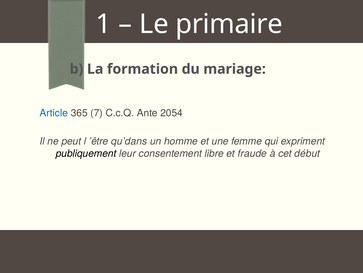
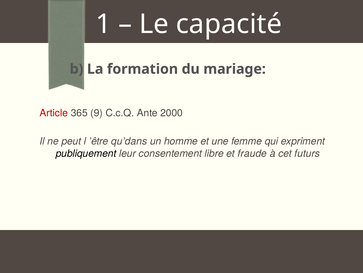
primaire: primaire -> capacité
Article colour: blue -> red
7: 7 -> 9
2054: 2054 -> 2000
début: début -> futurs
